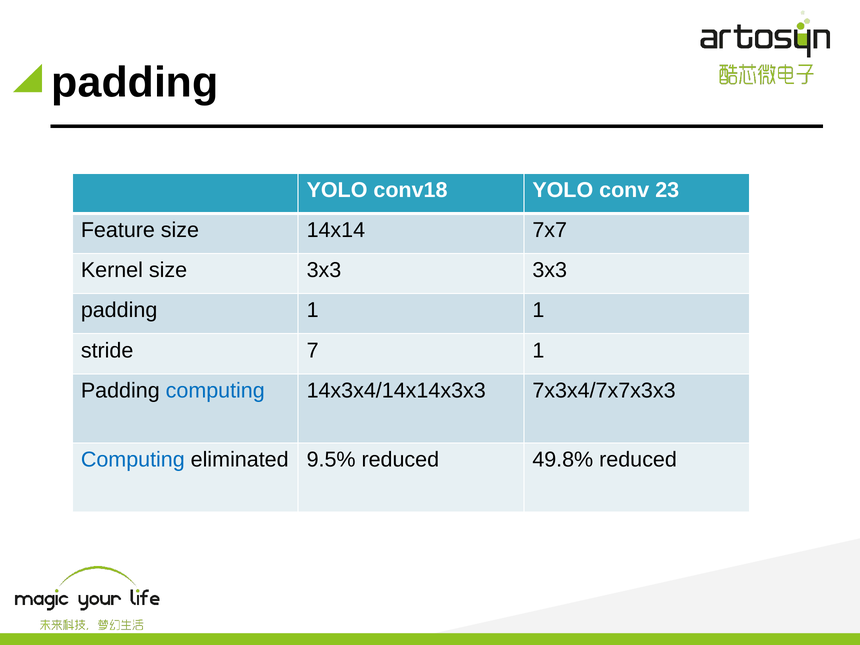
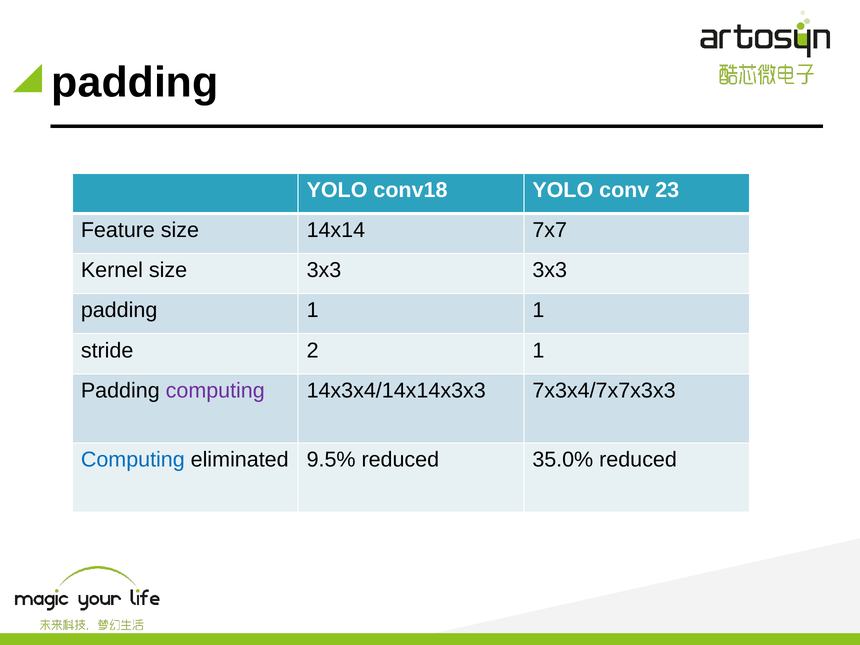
7: 7 -> 2
computing at (215, 391) colour: blue -> purple
49.8%: 49.8% -> 35.0%
